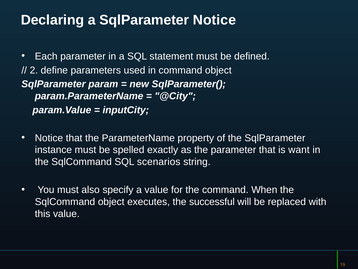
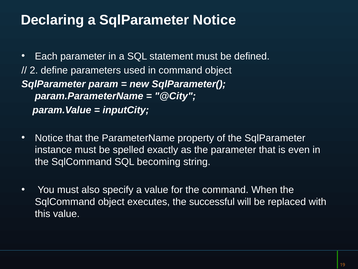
want: want -> even
scenarios: scenarios -> becoming
